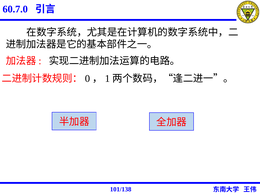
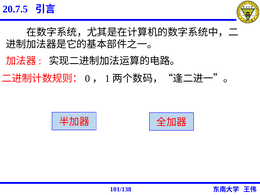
60.7.0: 60.7.0 -> 20.7.5
